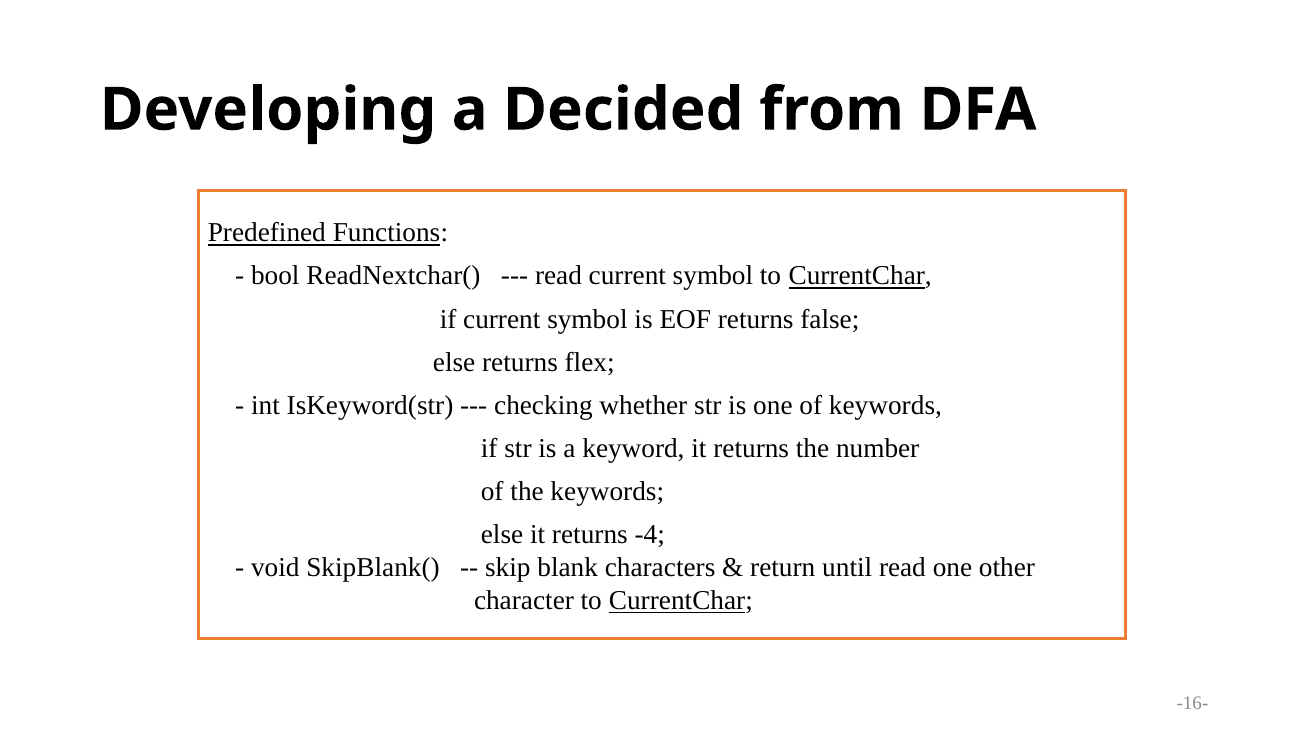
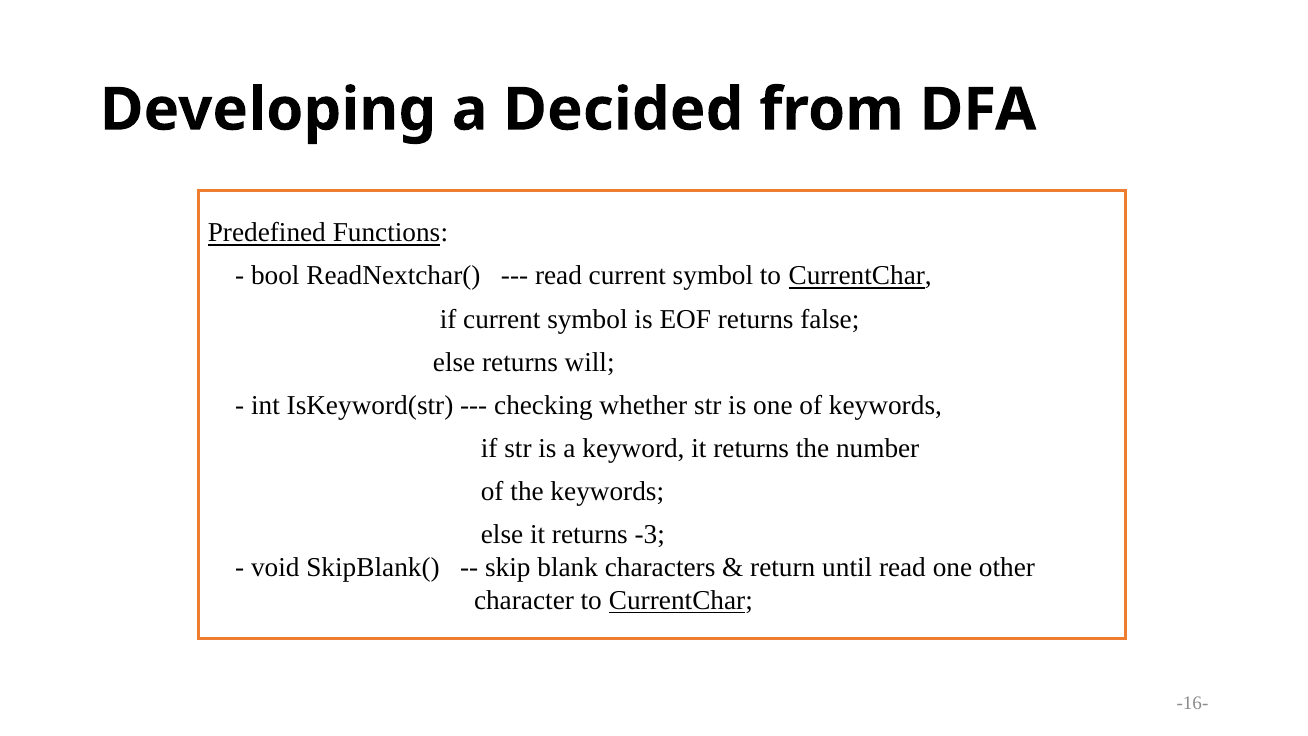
flex: flex -> will
-4: -4 -> -3
